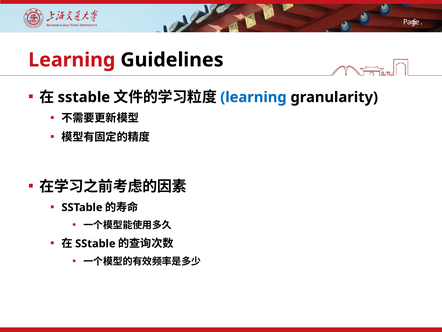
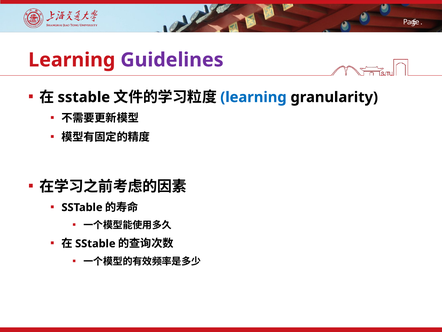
Guidelines colour: black -> purple
